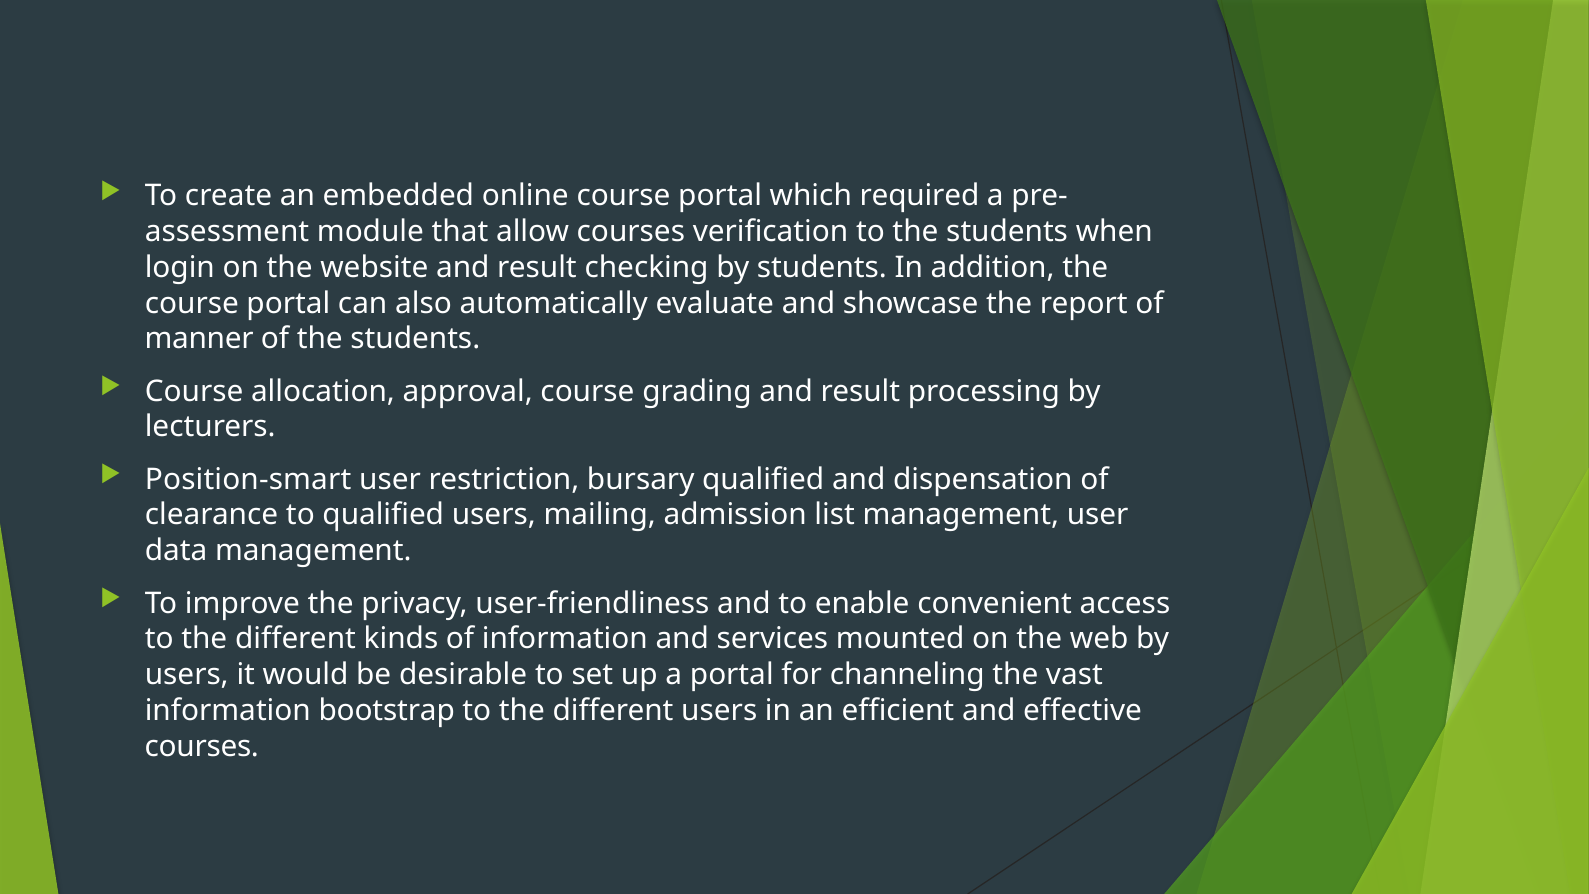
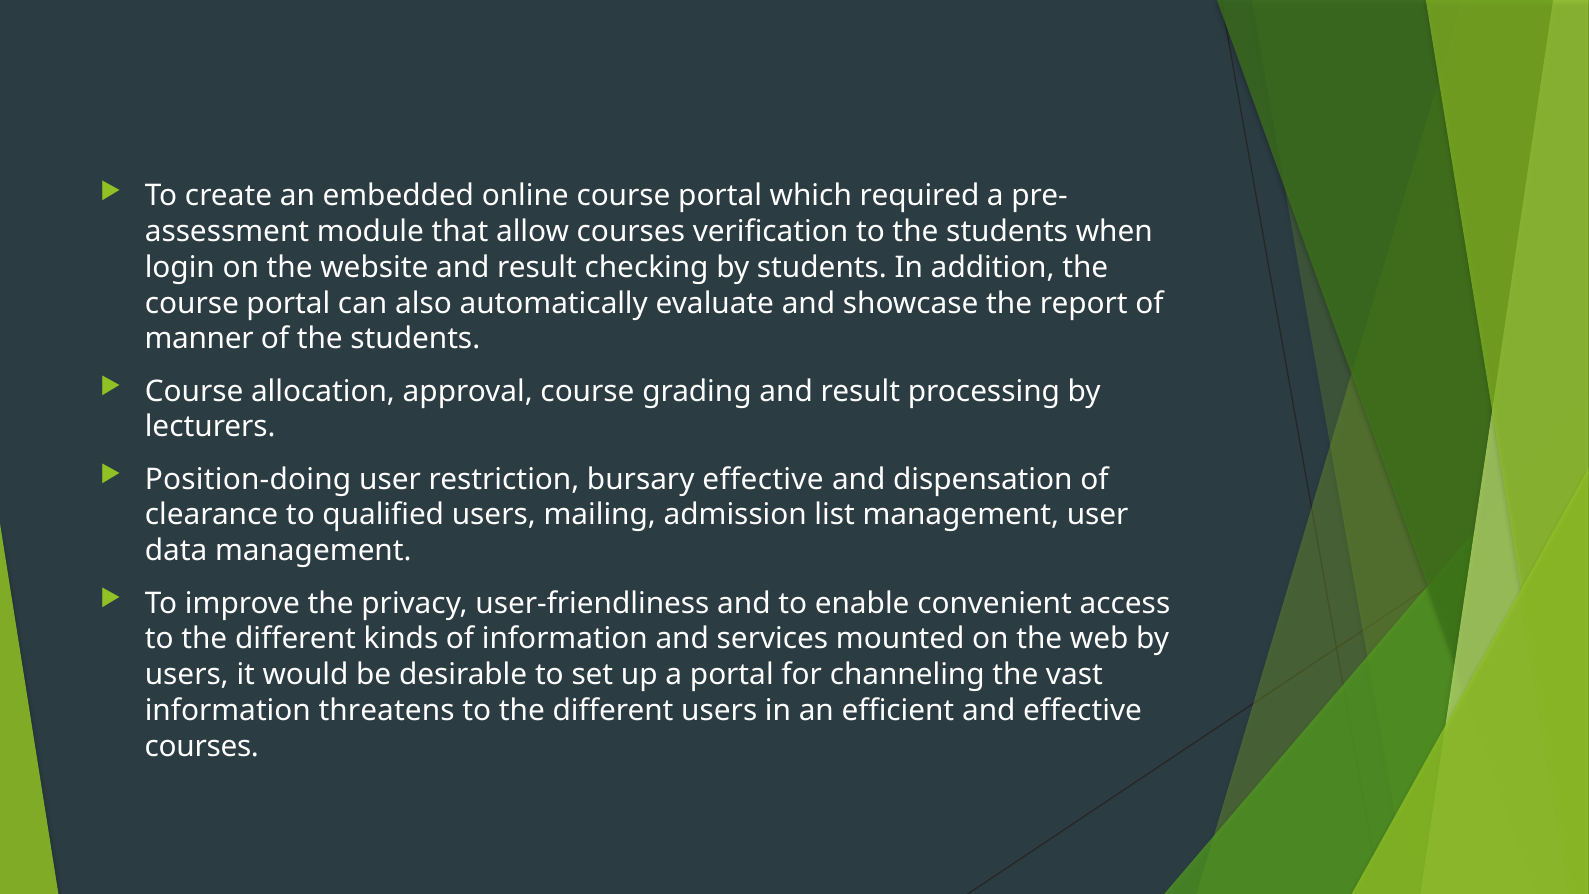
Position-smart: Position-smart -> Position-doing
bursary qualified: qualified -> effective
bootstrap: bootstrap -> threatens
